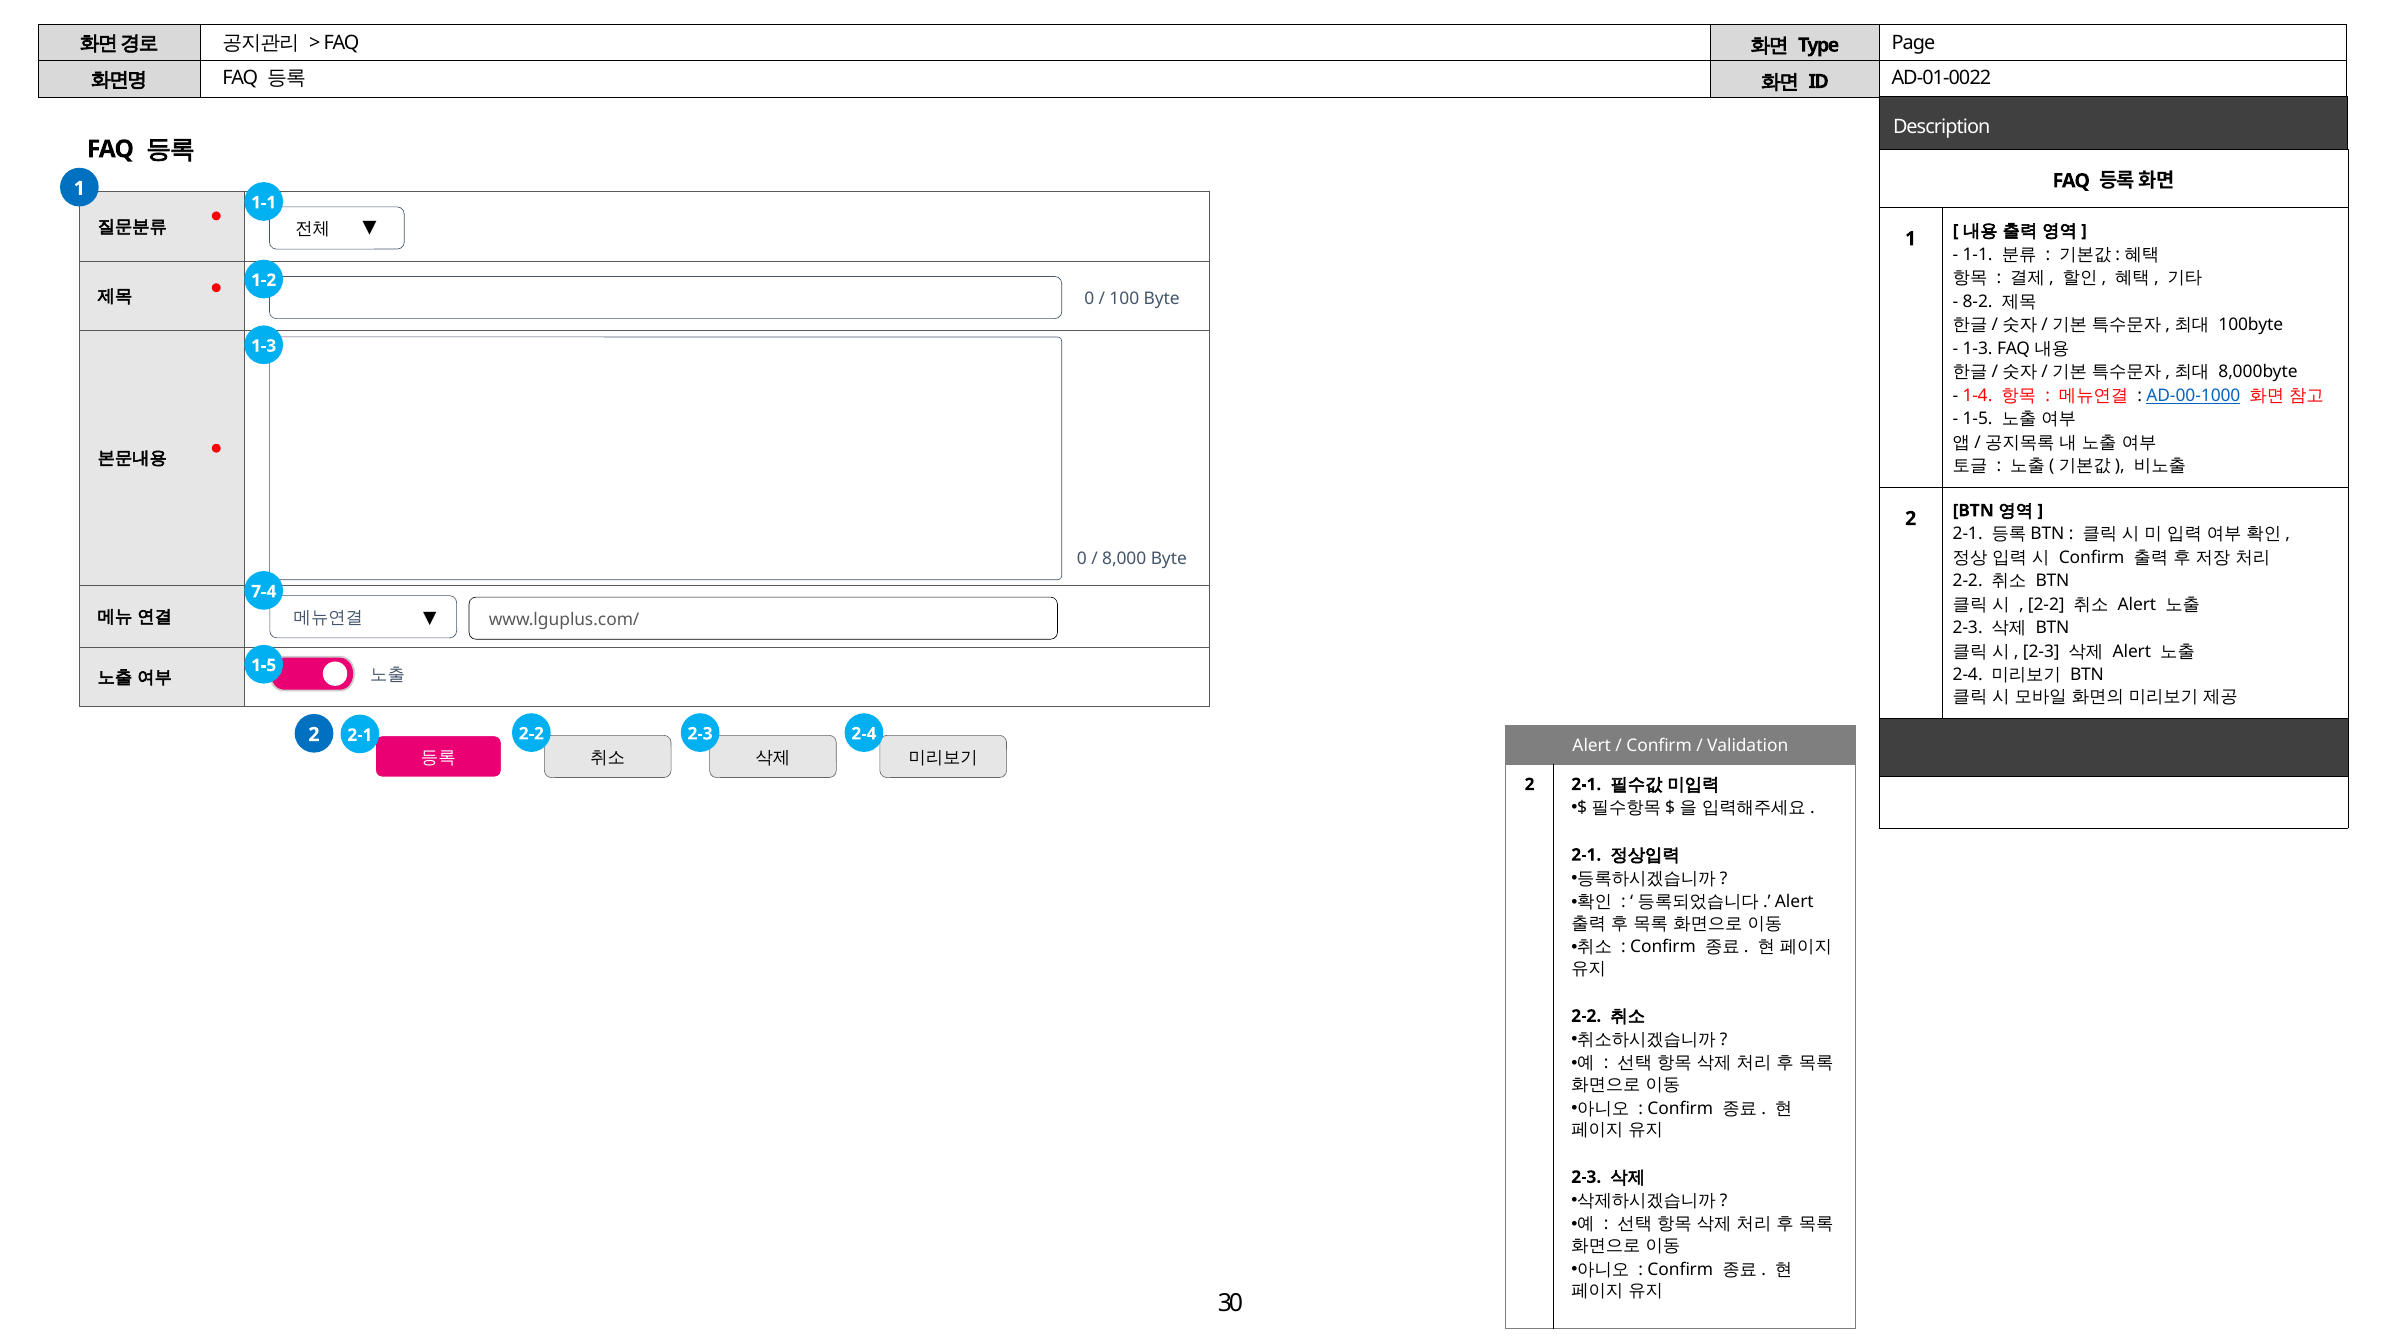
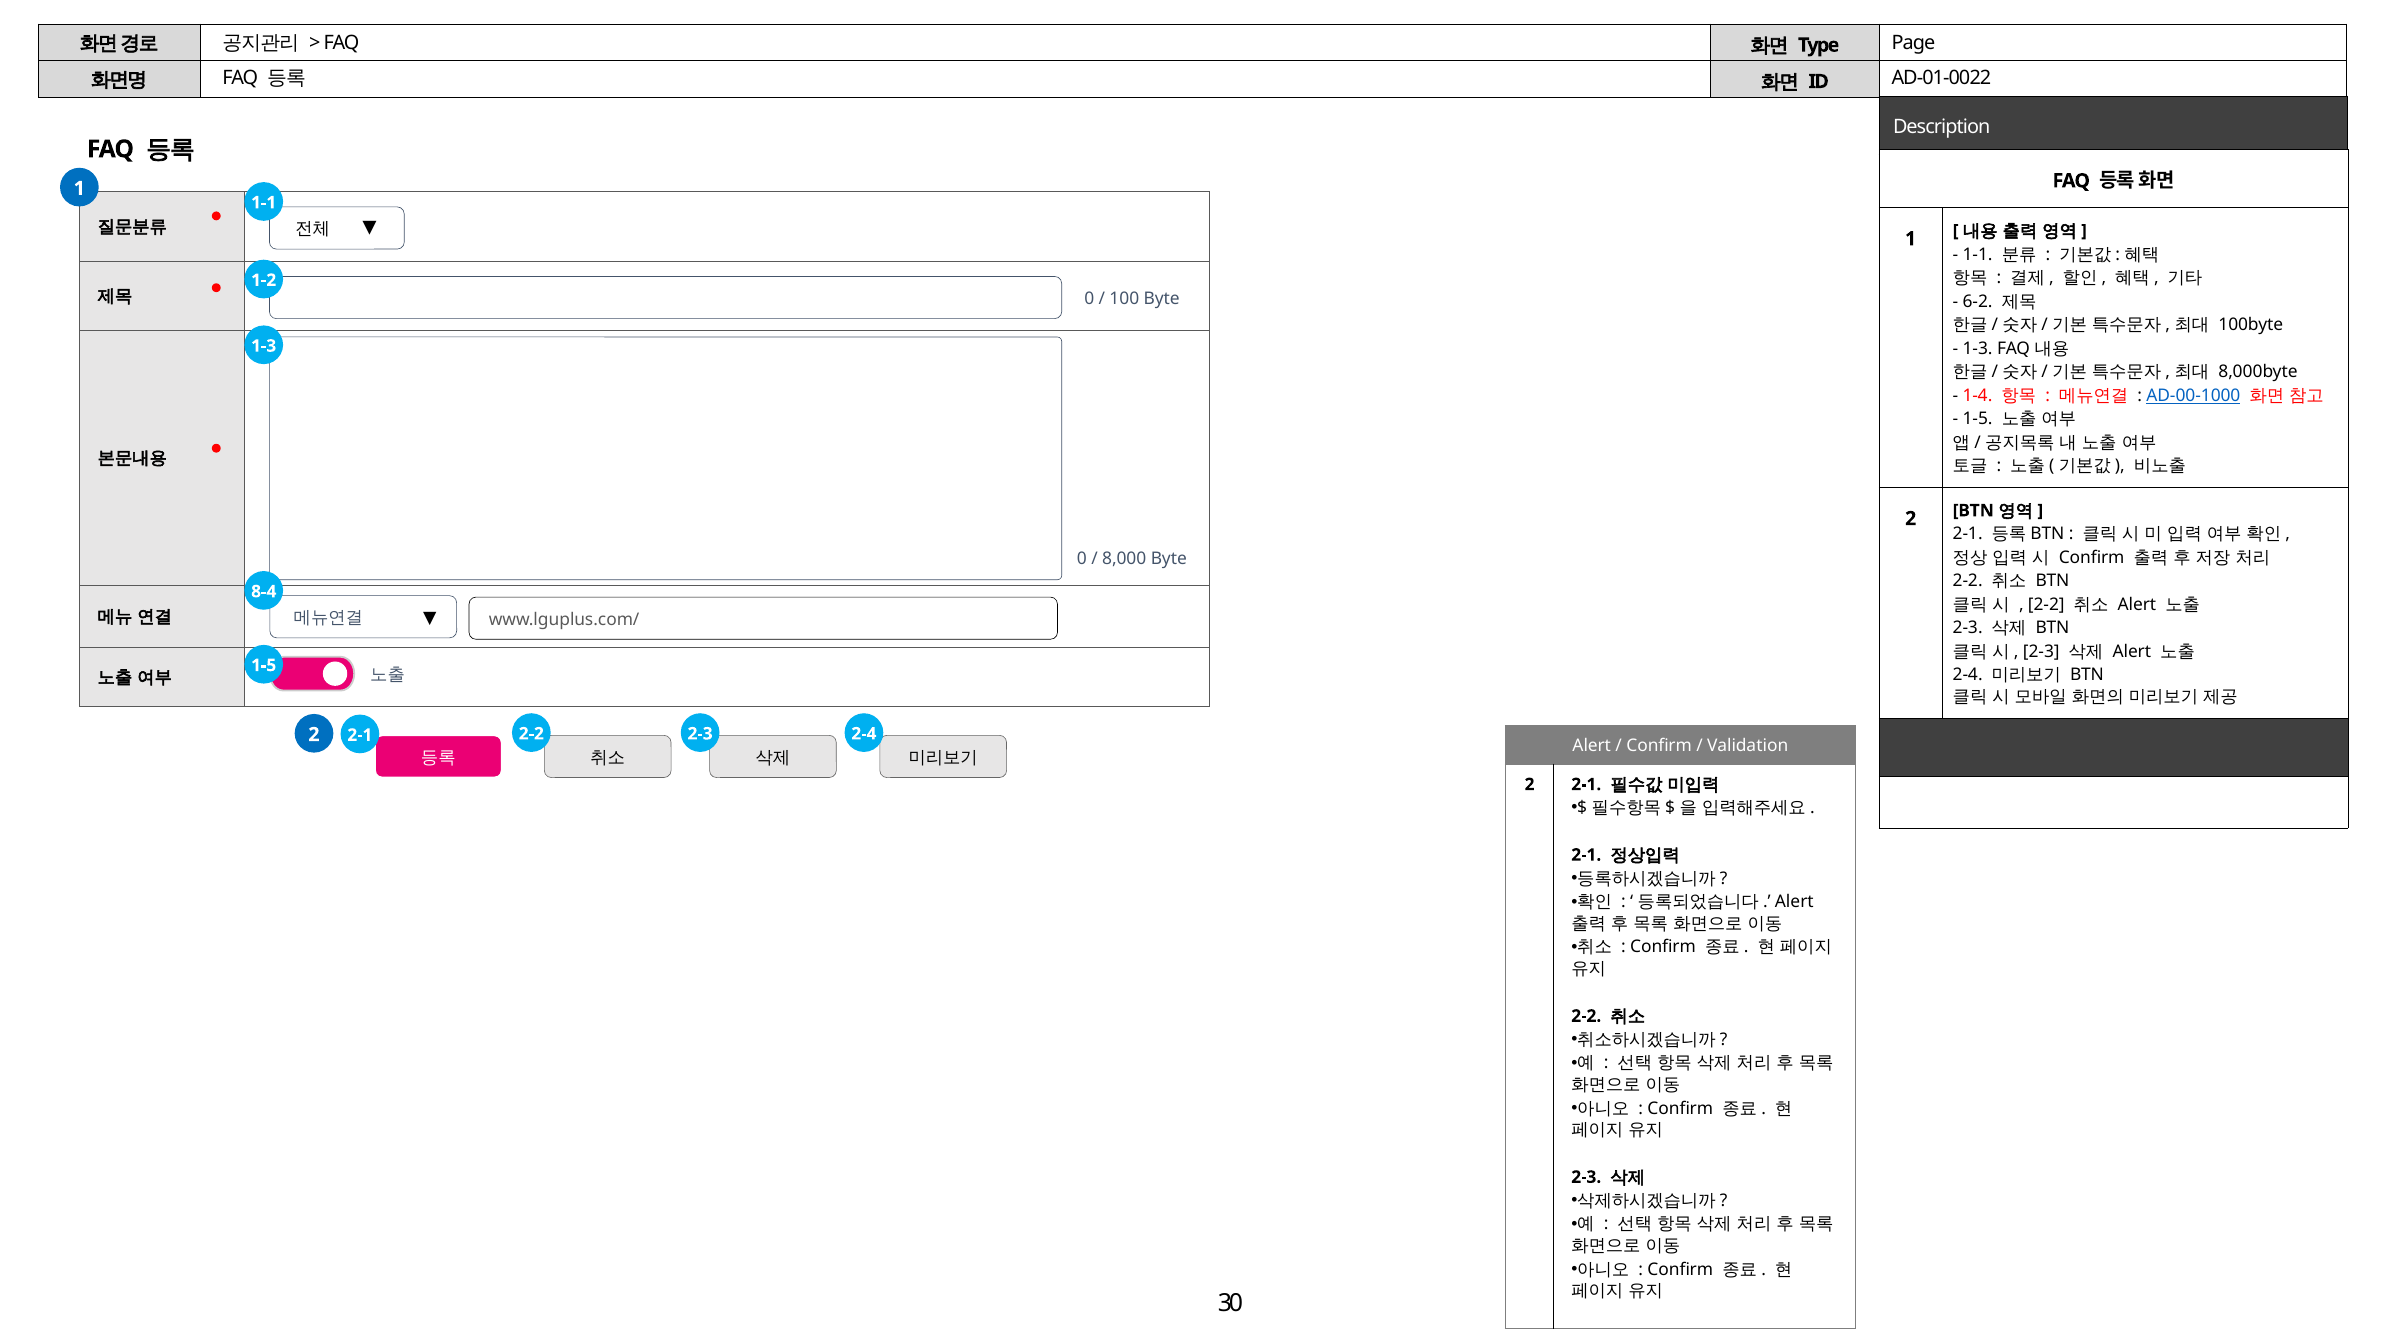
8-2: 8-2 -> 6-2
7-4: 7-4 -> 8-4
